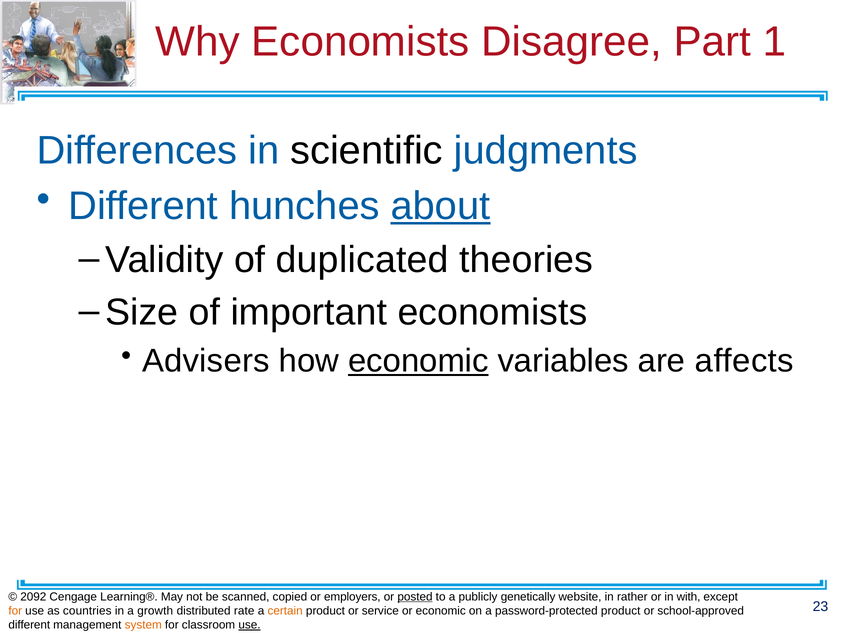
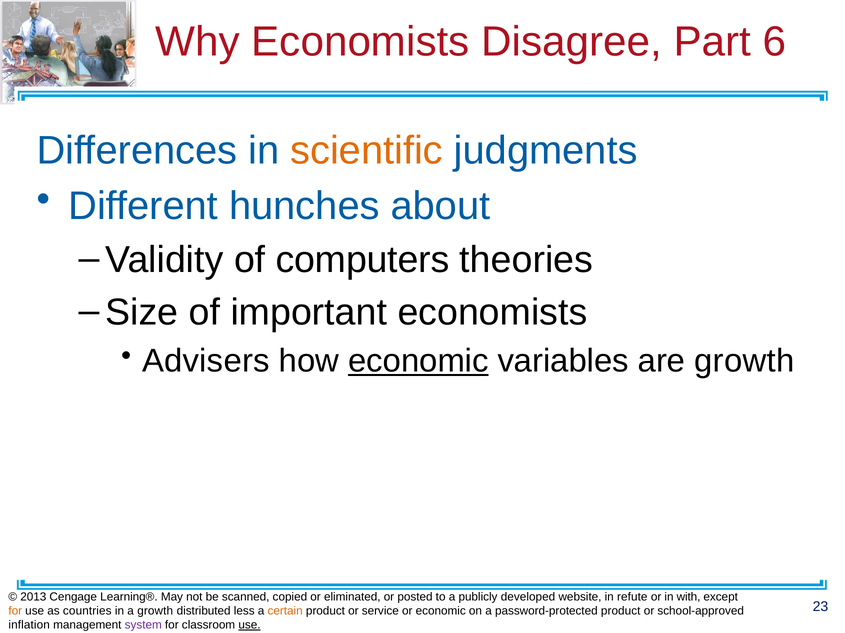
1: 1 -> 6
scientific colour: black -> orange
about underline: present -> none
duplicated: duplicated -> computers
are affects: affects -> growth
2092: 2092 -> 2013
employers: employers -> eliminated
posted underline: present -> none
genetically: genetically -> developed
rather: rather -> refute
rate: rate -> less
different at (29, 626): different -> inflation
system colour: orange -> purple
